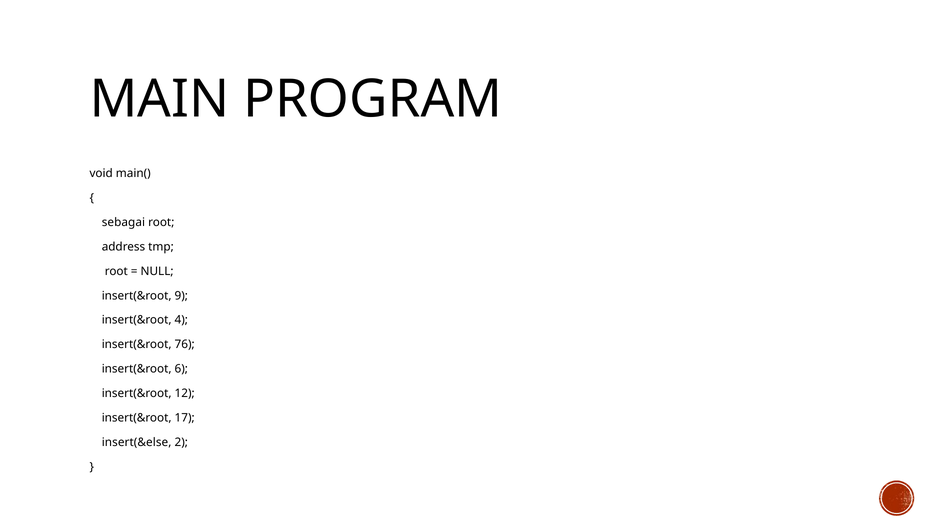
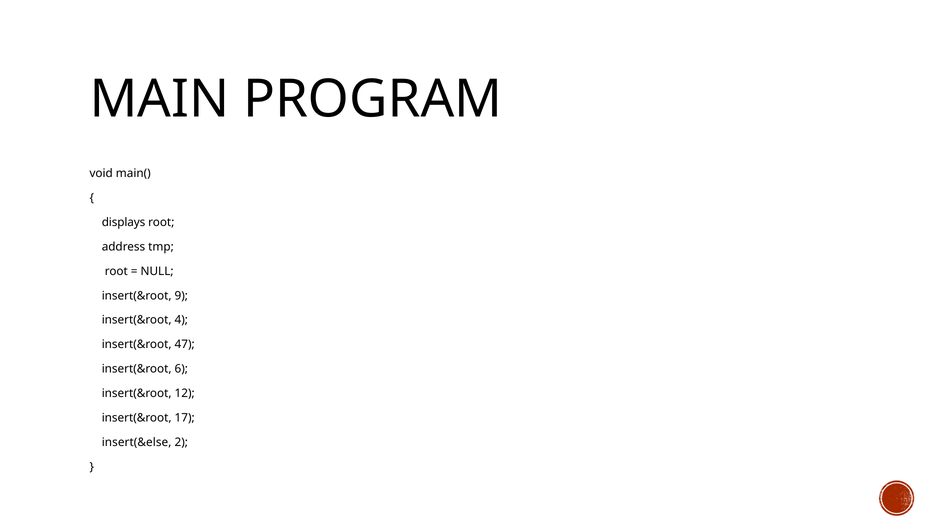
sebagai: sebagai -> displays
76: 76 -> 47
